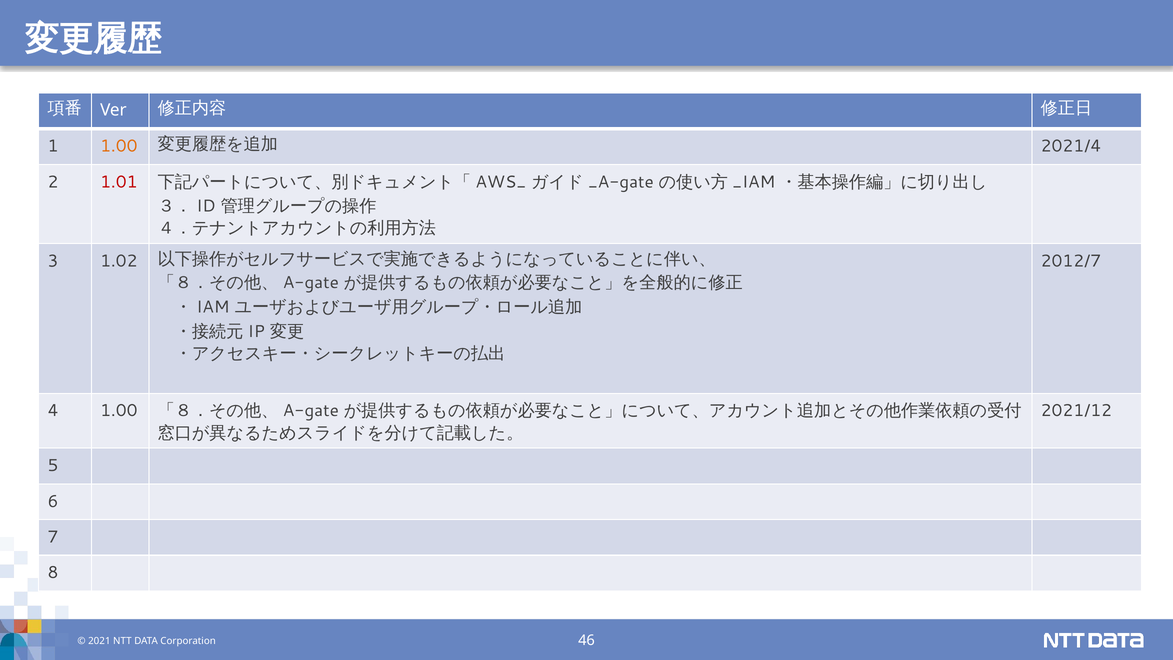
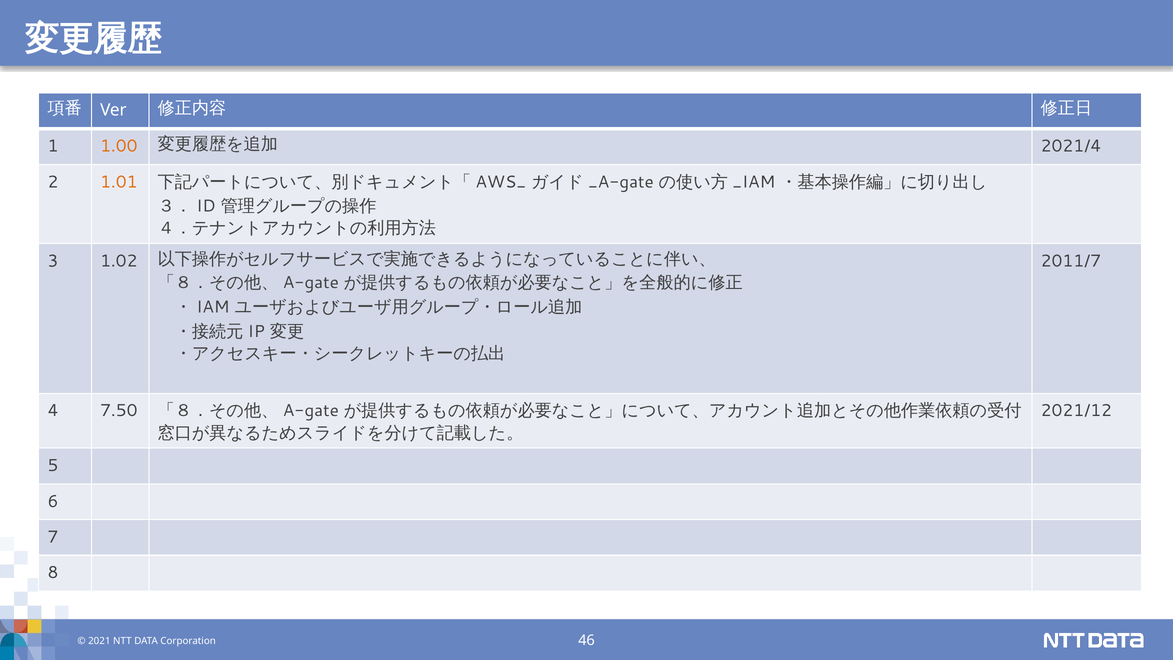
1.01 colour: red -> orange
2012/7: 2012/7 -> 2011/7
4 1.00: 1.00 -> 7.50
